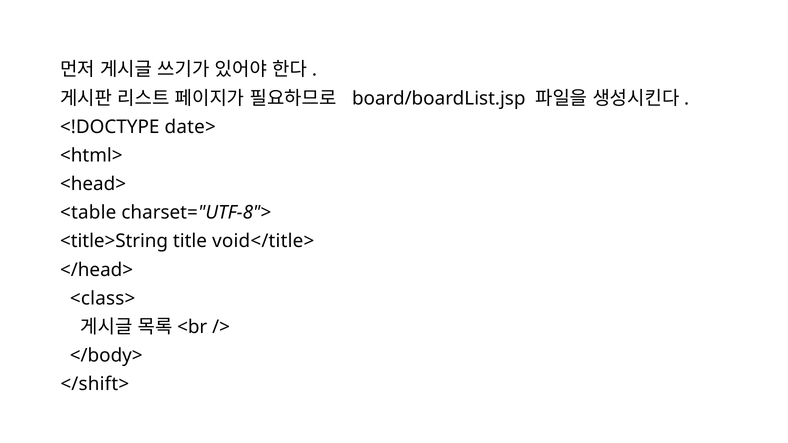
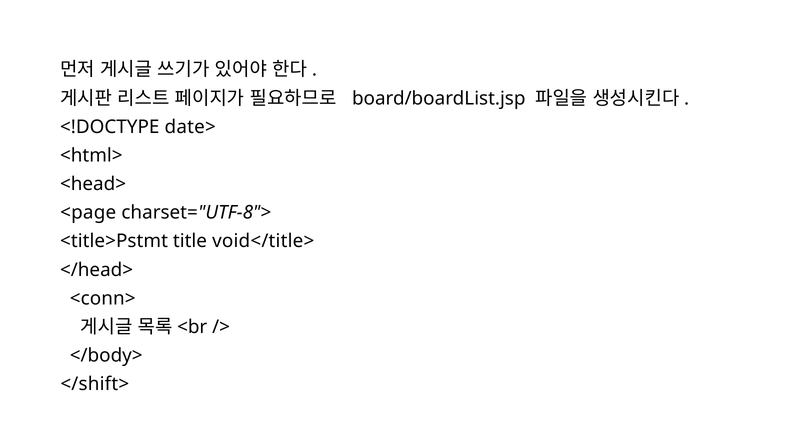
<table: <table -> <page
<title>String: <title>String -> <title>Pstmt
<class>: <class> -> <conn>
